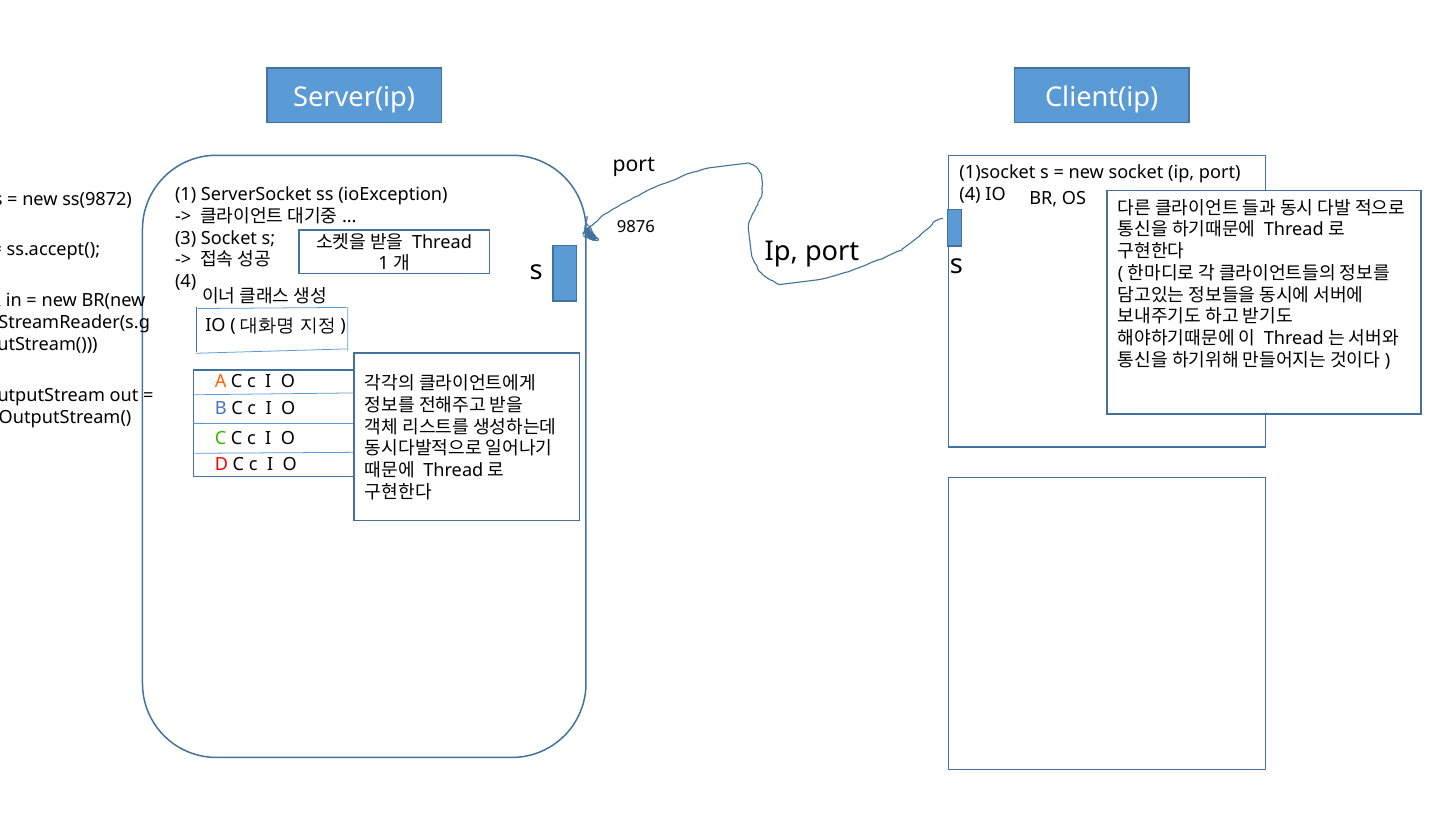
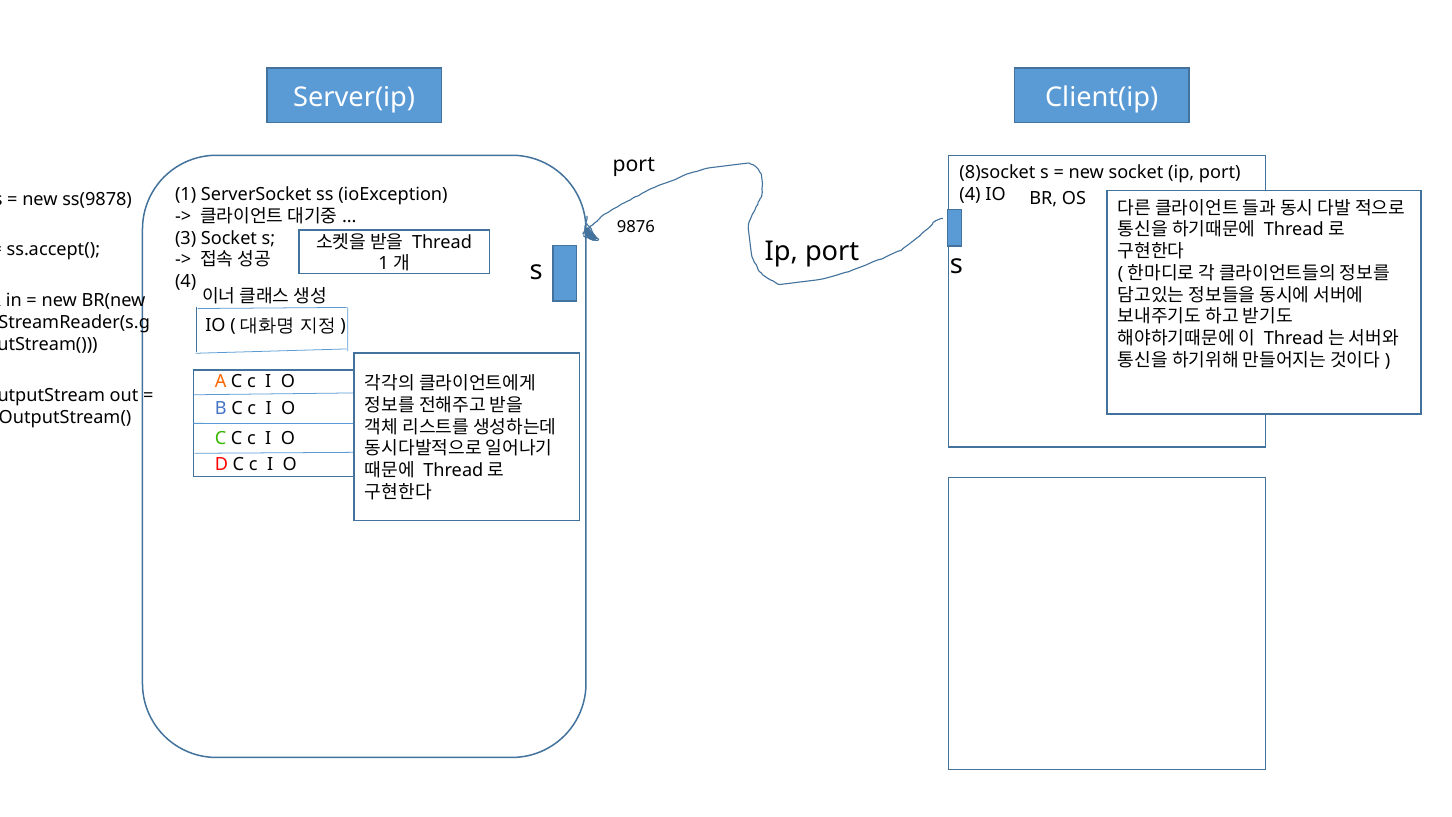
1)socket: 1)socket -> 8)socket
ss(9872: ss(9872 -> ss(9878
